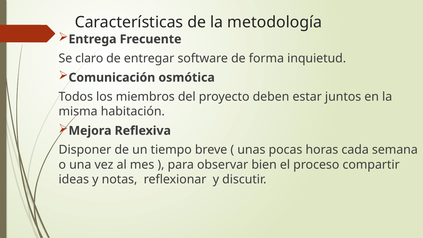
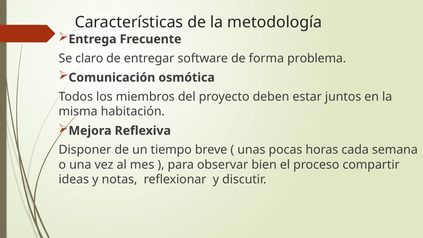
inquietud: inquietud -> problema
